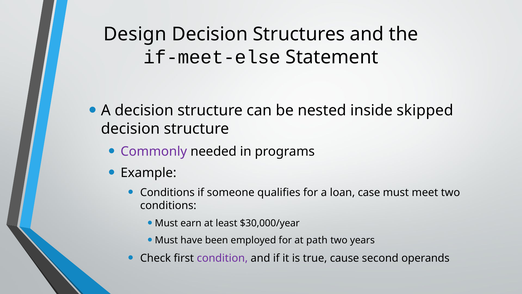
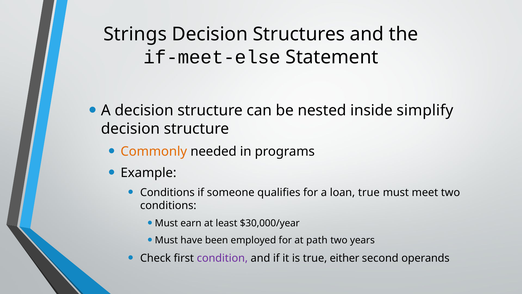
Design: Design -> Strings
skipped: skipped -> simplify
Commonly colour: purple -> orange
loan case: case -> true
cause: cause -> either
